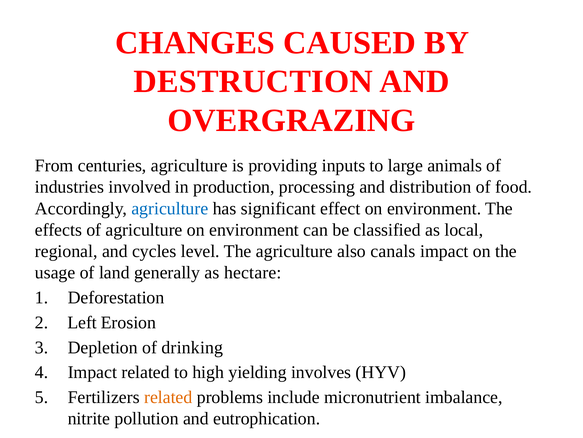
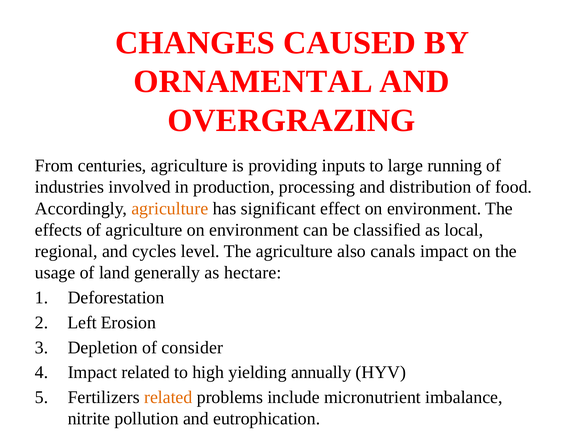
DESTRUCTION: DESTRUCTION -> ORNAMENTAL
animals: animals -> running
agriculture at (170, 208) colour: blue -> orange
drinking: drinking -> consider
involves: involves -> annually
